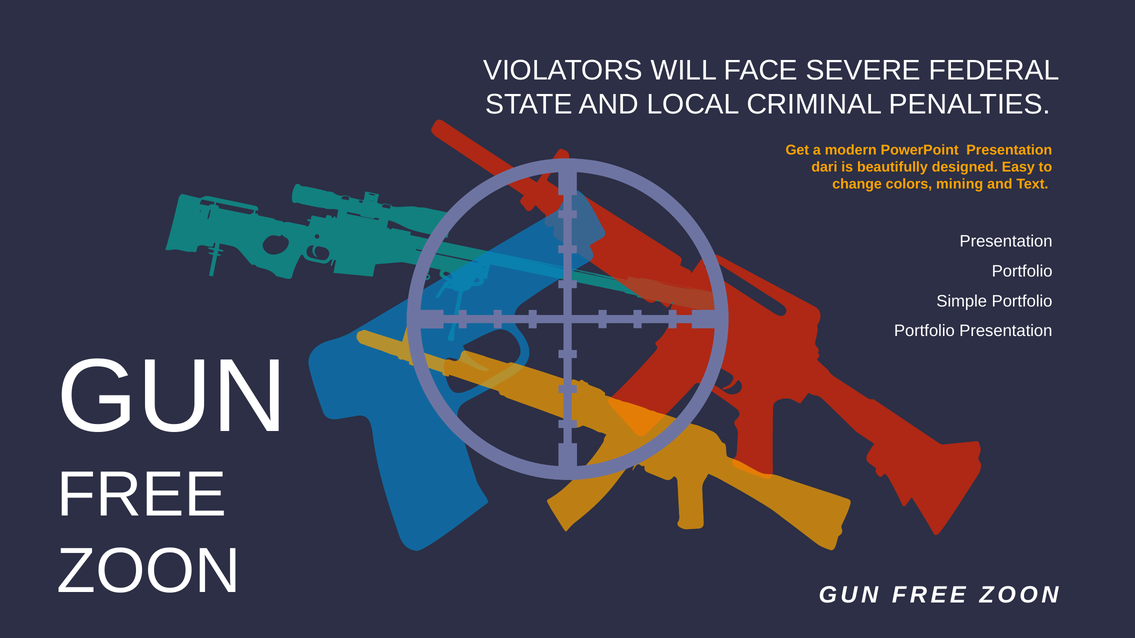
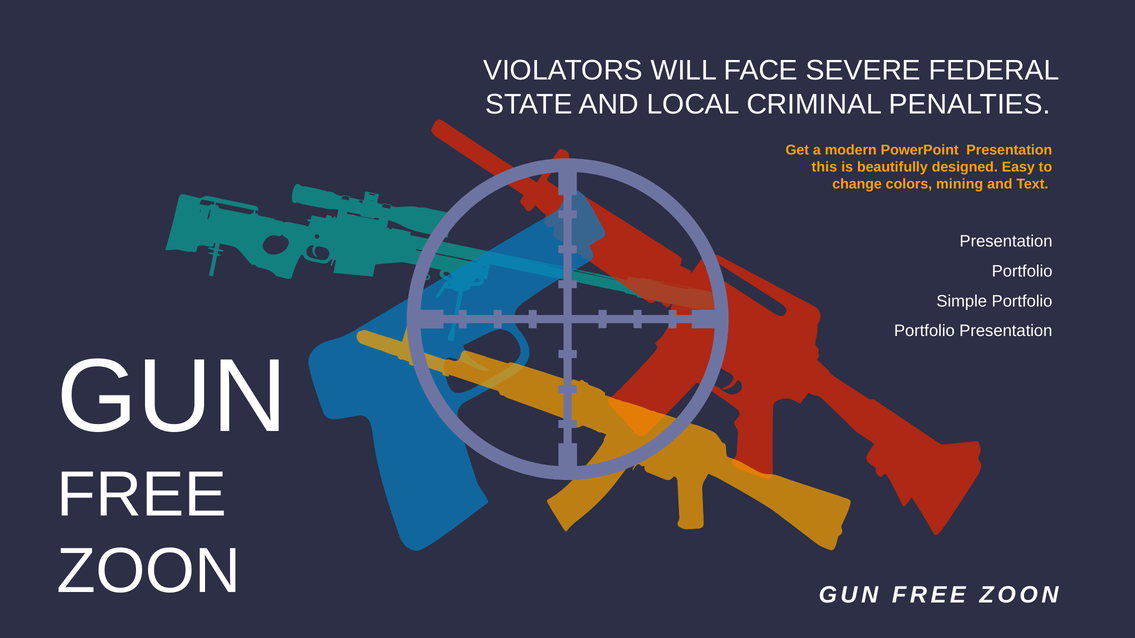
dari: dari -> this
